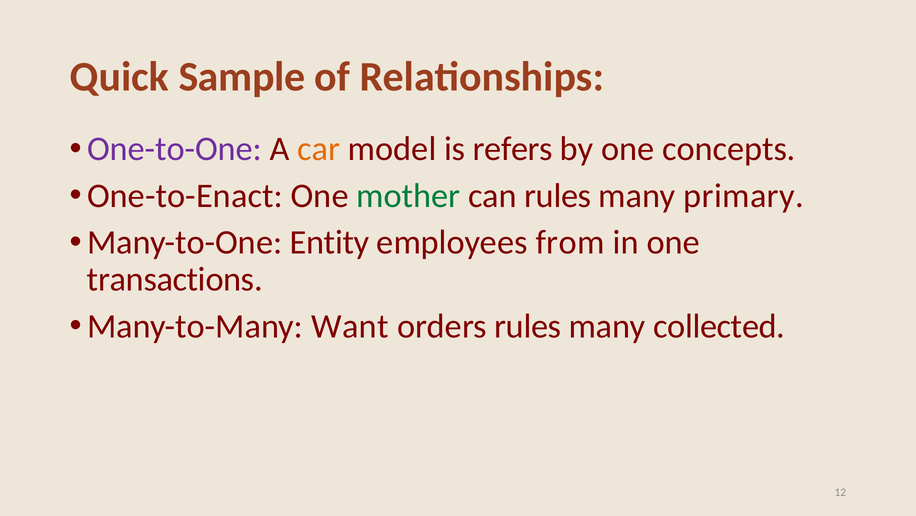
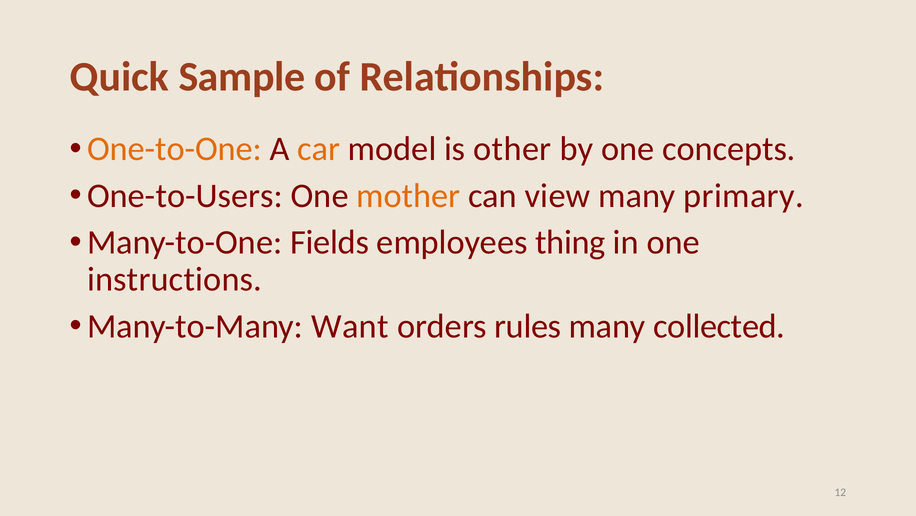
One-to-One colour: purple -> orange
refers: refers -> other
One-to-Enact: One-to-Enact -> One-to-Users
mother colour: green -> orange
can rules: rules -> view
Entity: Entity -> Fields
from: from -> thing
transactions: transactions -> instructions
